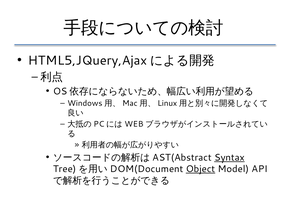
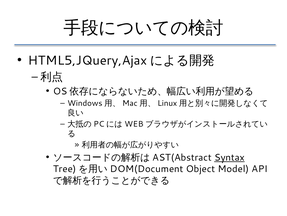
Object underline: present -> none
